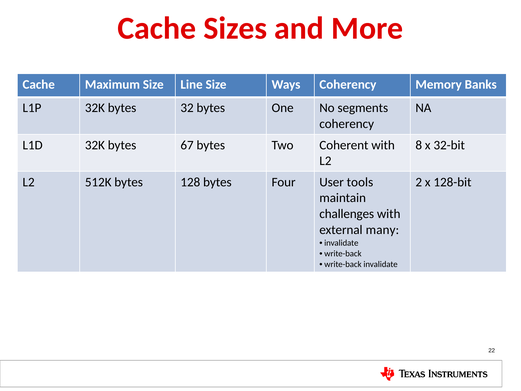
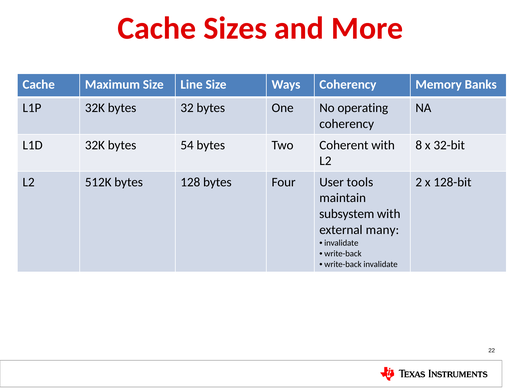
segments: segments -> operating
67: 67 -> 54
challenges: challenges -> subsystem
